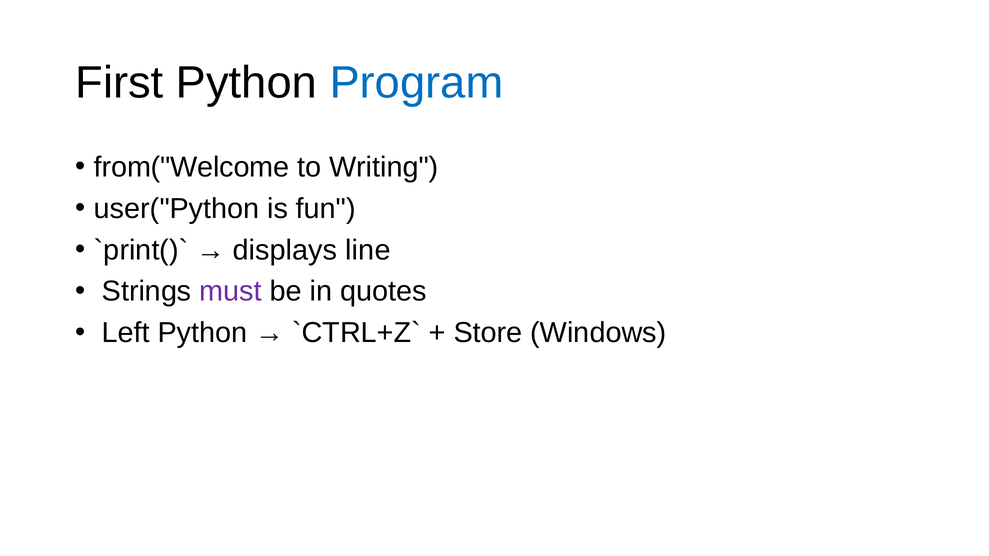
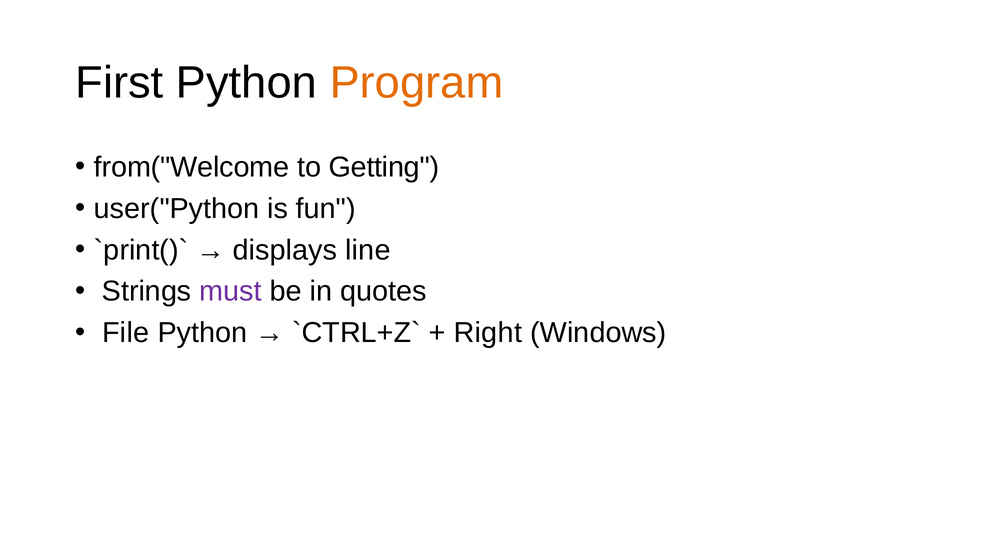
Program colour: blue -> orange
Writing: Writing -> Getting
Left: Left -> File
Store: Store -> Right
